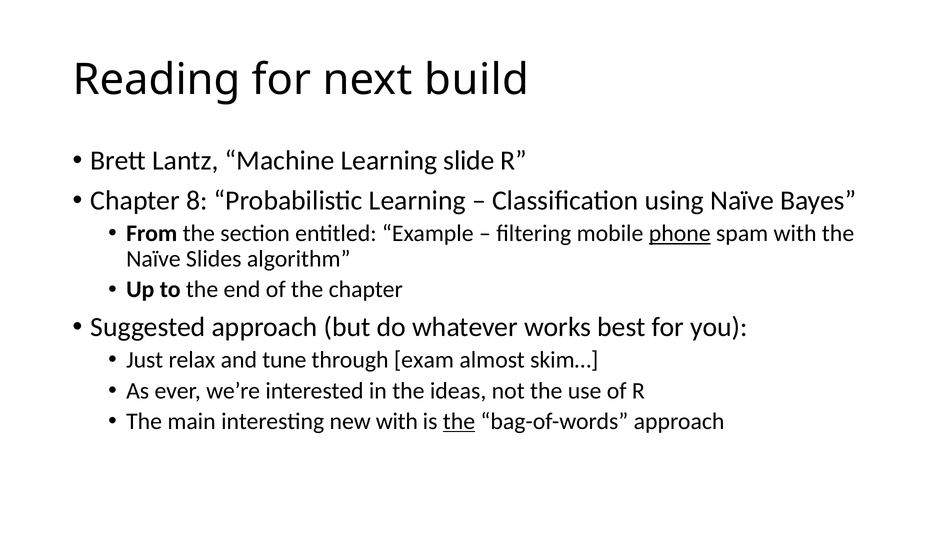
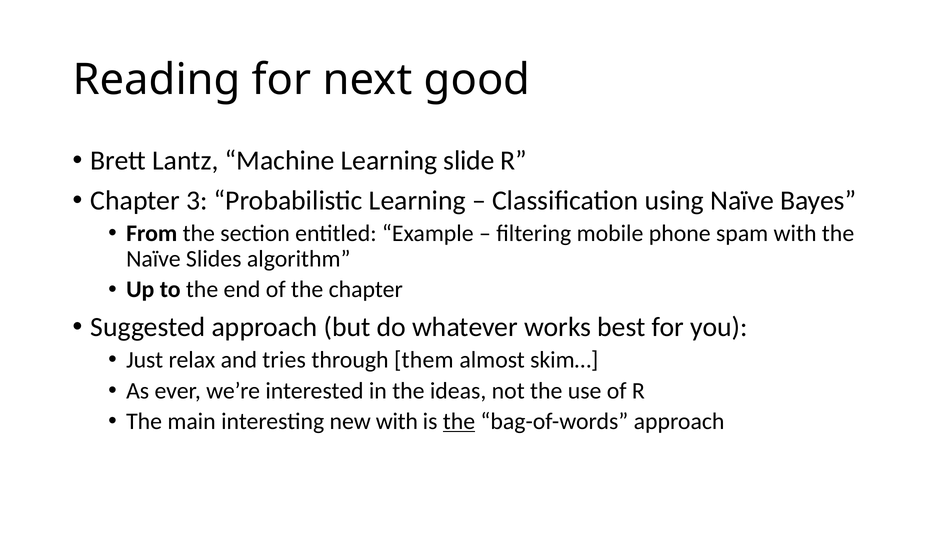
build: build -> good
8: 8 -> 3
phone underline: present -> none
tune: tune -> tries
exam: exam -> them
